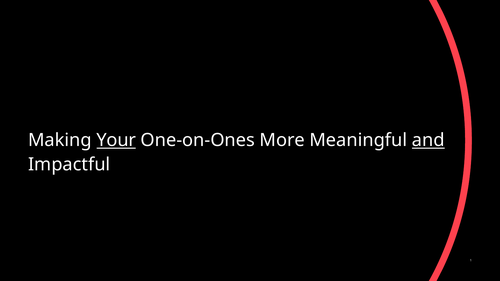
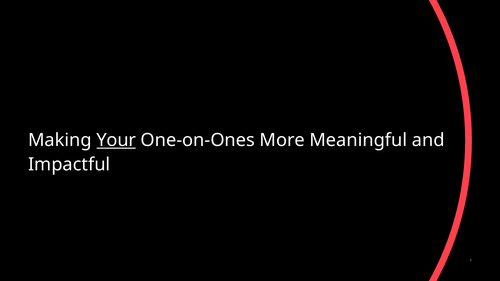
and underline: present -> none
